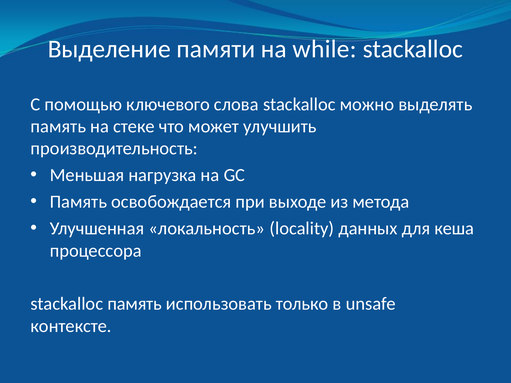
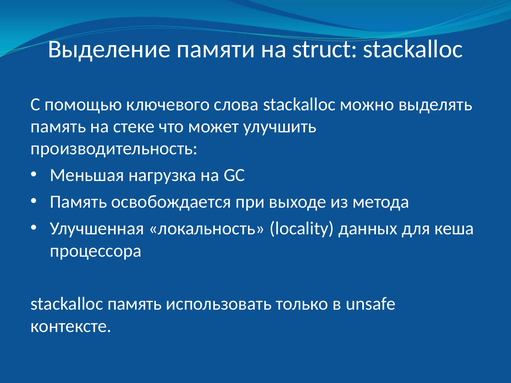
while: while -> struct
